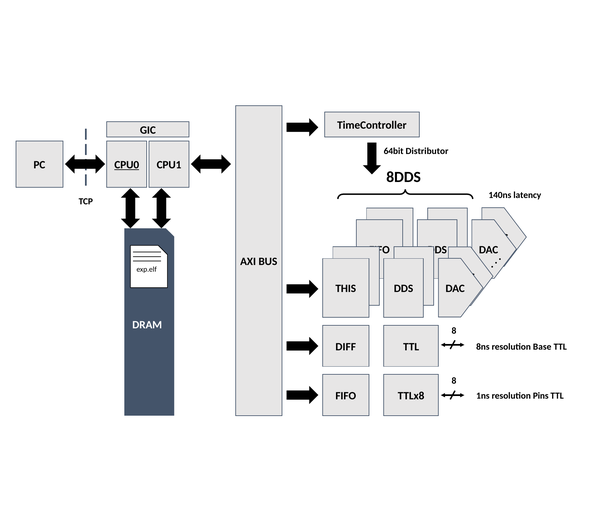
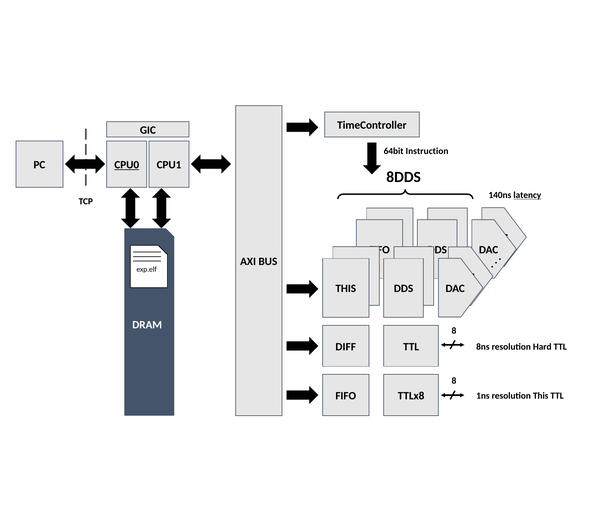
Distributor: Distributor -> Instruction
latency underline: none -> present
Base: Base -> Hard
resolution Pins: Pins -> This
